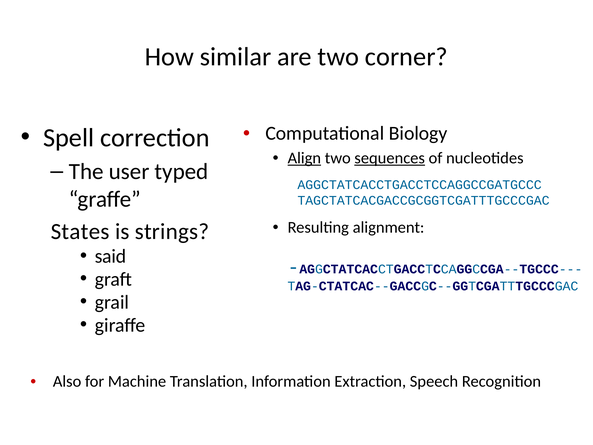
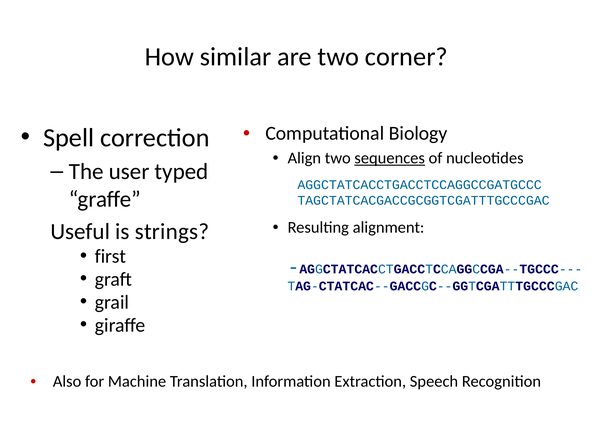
Align underline: present -> none
States: States -> Useful
said: said -> first
